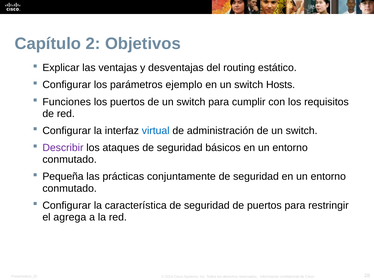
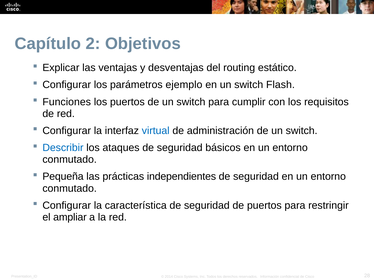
Hosts: Hosts -> Flash
Describir colour: purple -> blue
conjuntamente: conjuntamente -> independientes
agrega: agrega -> ampliar
